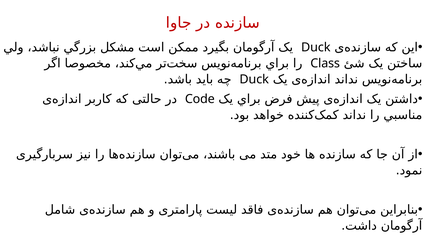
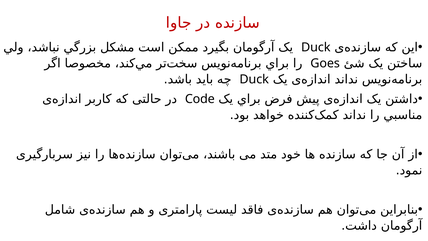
Class: Class -> Goes
